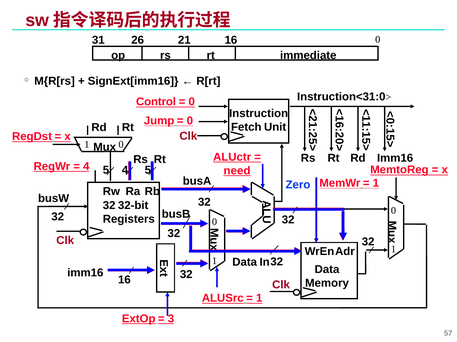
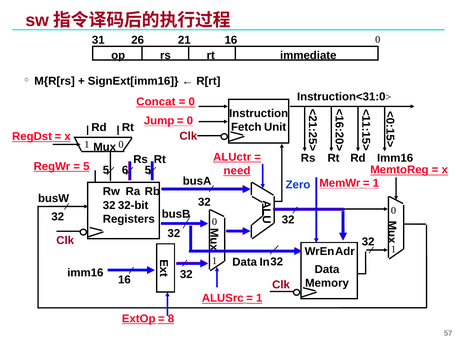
Control: Control -> Concat
4 at (86, 167): 4 -> 5
5 4: 4 -> 6
3: 3 -> 8
